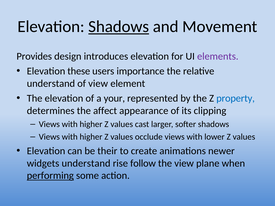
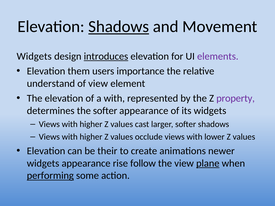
Provides at (34, 56): Provides -> Widgets
introduces underline: none -> present
these: these -> them
a your: your -> with
property colour: blue -> purple
the affect: affect -> softer
its clipping: clipping -> widgets
widgets understand: understand -> appearance
plane underline: none -> present
